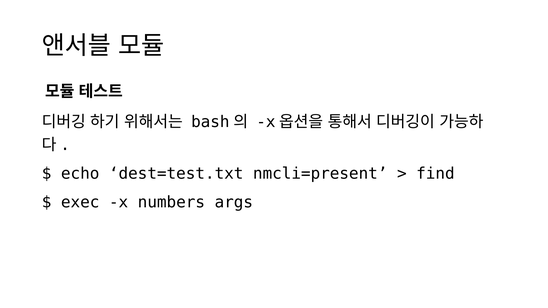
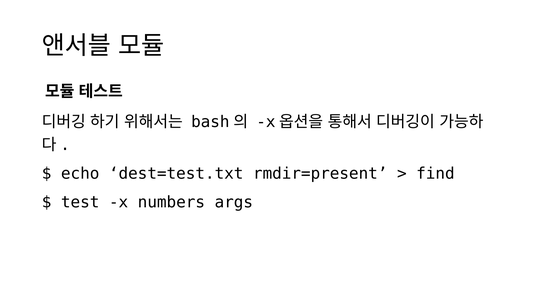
nmcli=present: nmcli=present -> rmdir=present
exec: exec -> test
